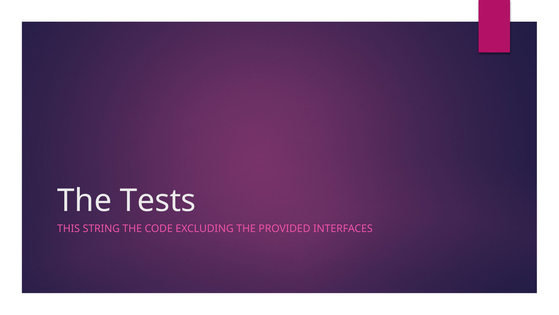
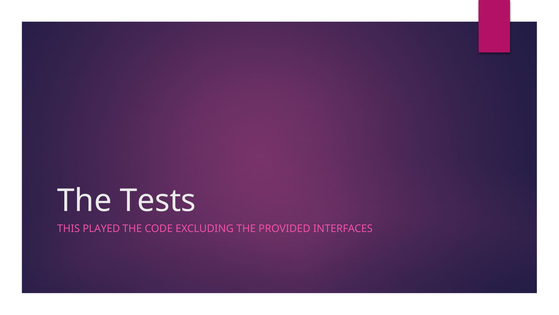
STRING: STRING -> PLAYED
